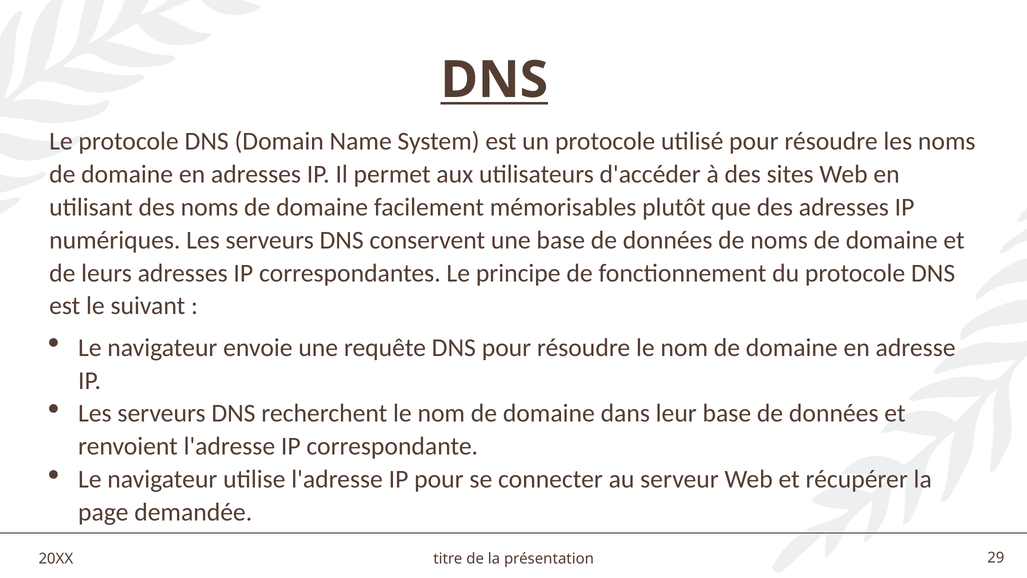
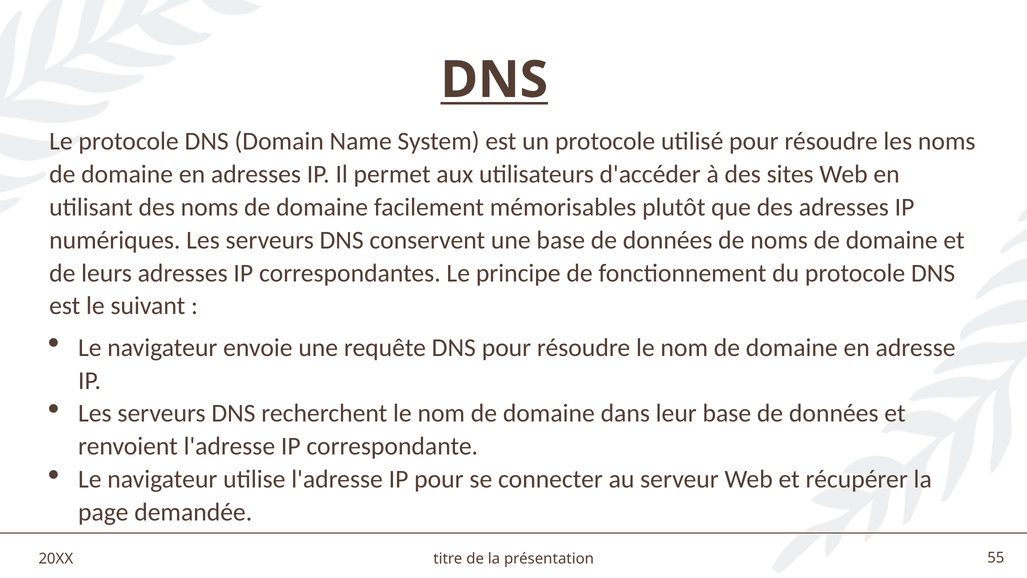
29: 29 -> 55
